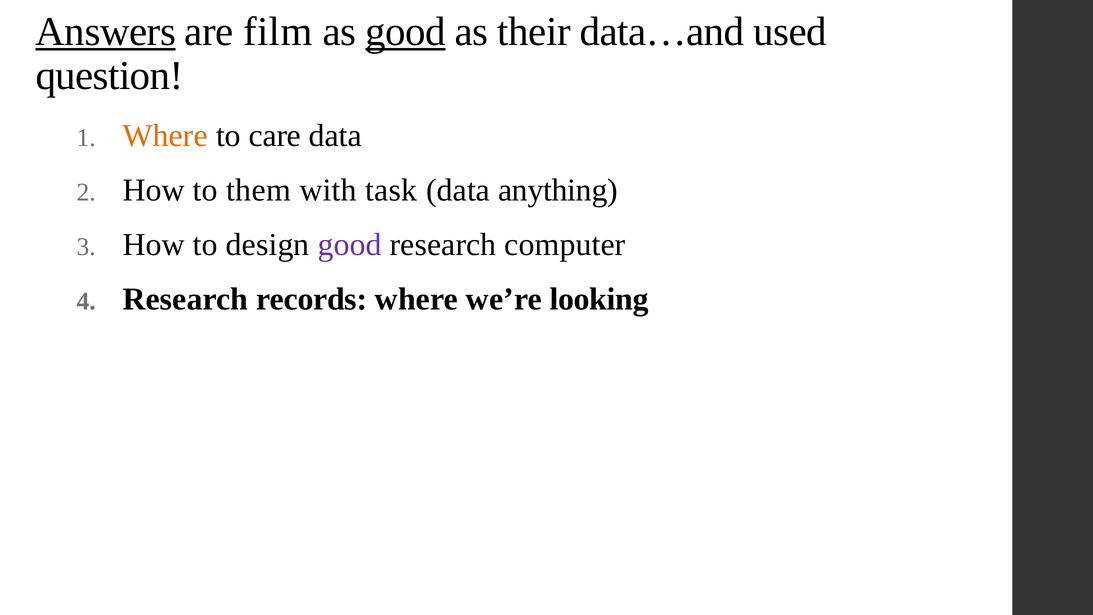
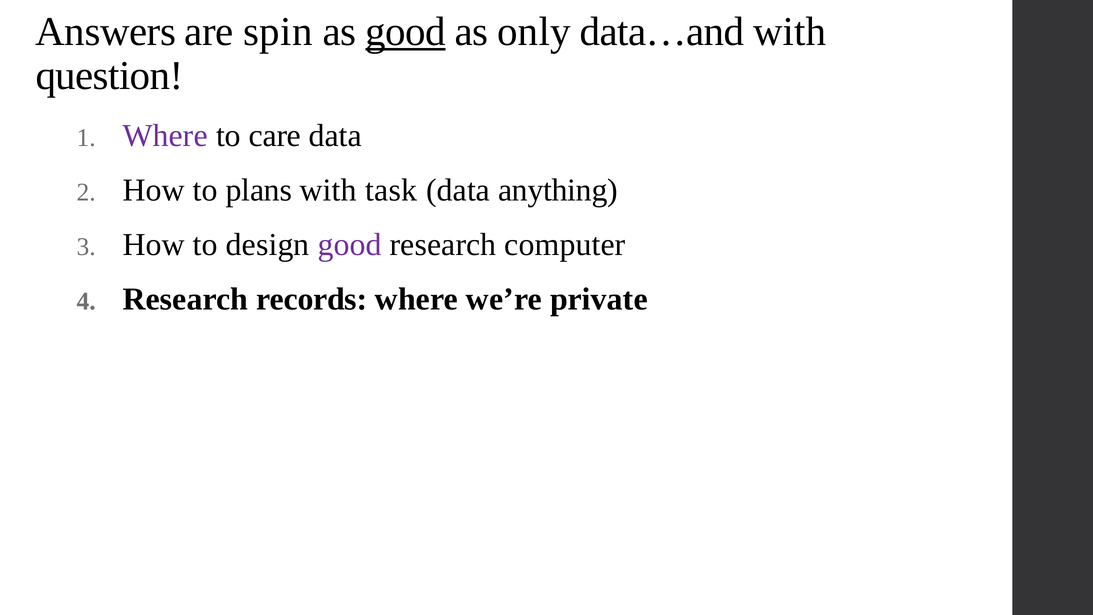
Answers underline: present -> none
film: film -> spin
their: their -> only
data…and used: used -> with
Where at (165, 136) colour: orange -> purple
them: them -> plans
looking: looking -> private
